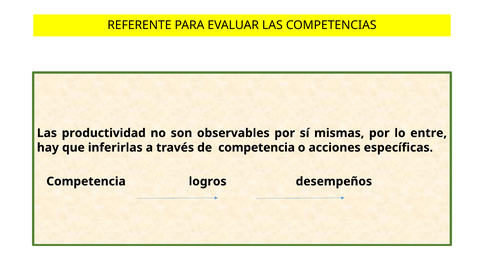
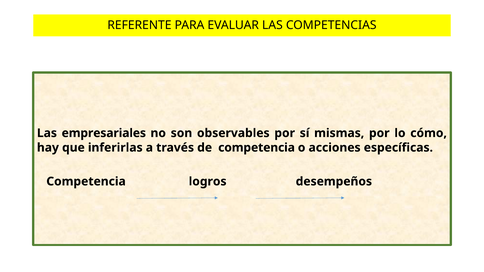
productividad: productividad -> empresariales
entre: entre -> cómo
